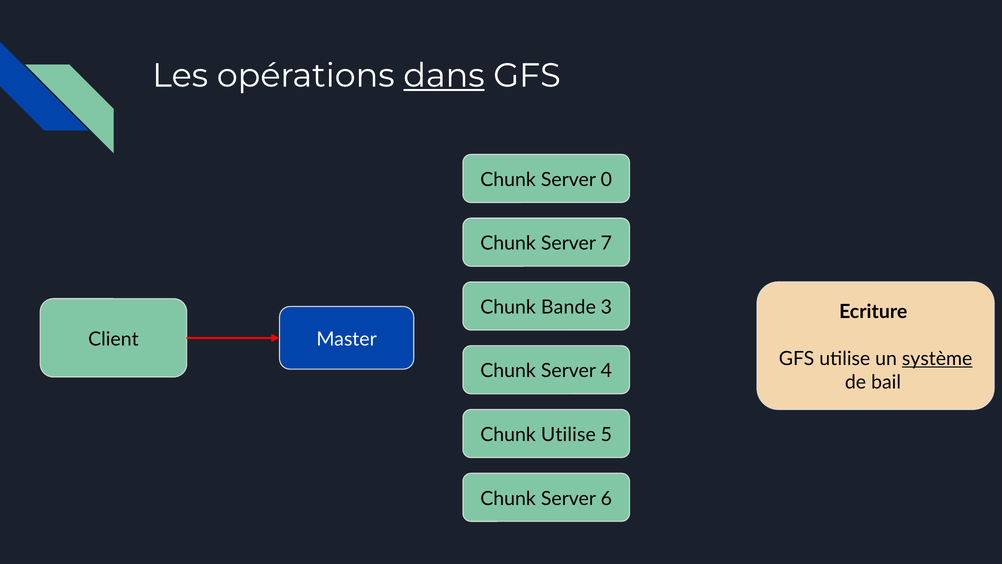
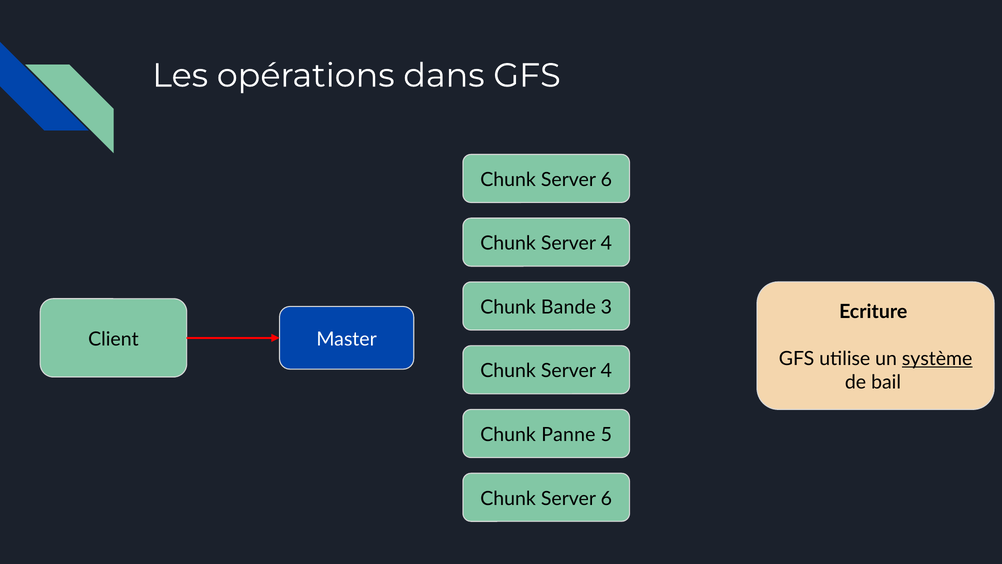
dans underline: present -> none
0 at (606, 180): 0 -> 6
7 at (606, 243): 7 -> 4
Chunk Utilise: Utilise -> Panne
